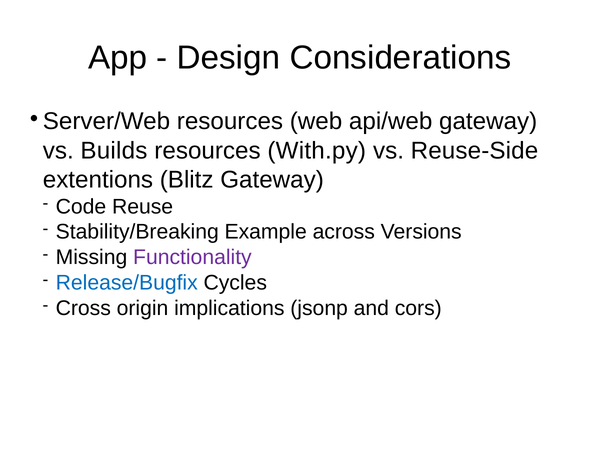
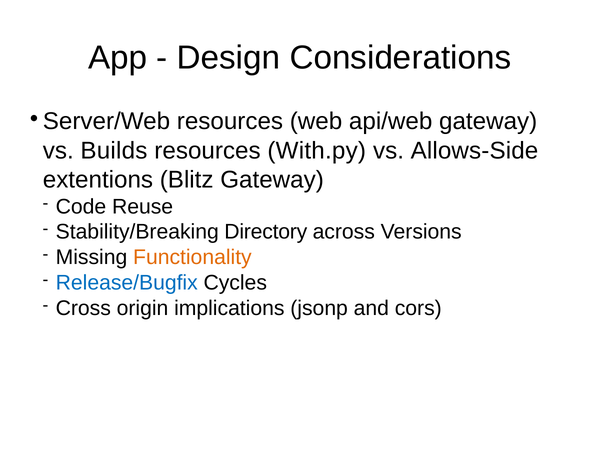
Reuse-Side: Reuse-Side -> Allows-Side
Example: Example -> Directory
Functionality colour: purple -> orange
